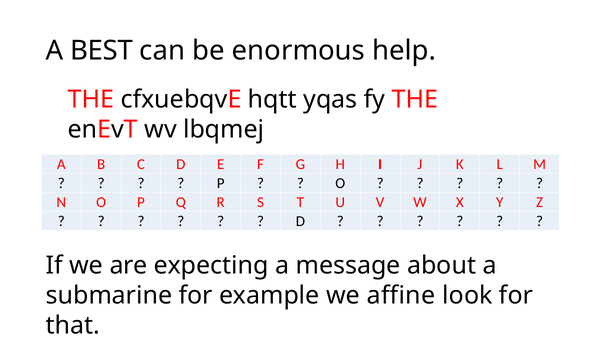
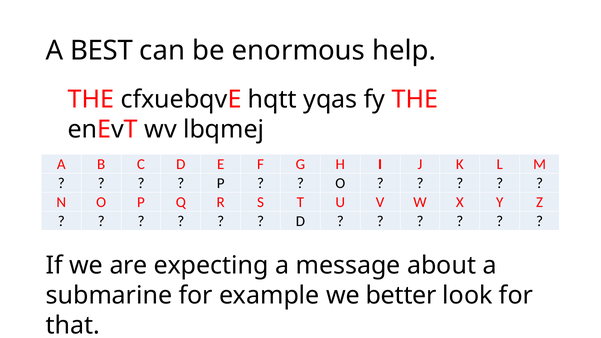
affine: affine -> better
